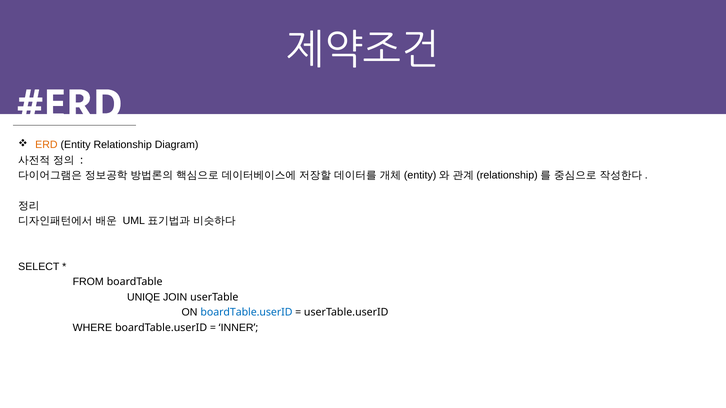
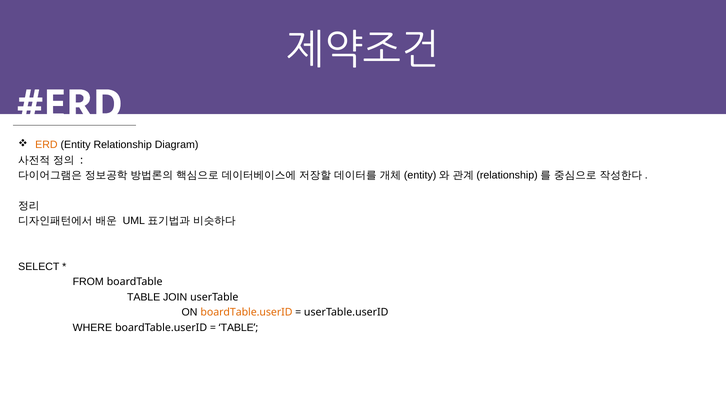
UNIQE at (144, 297): UNIQE -> TABLE
boardTable.userID at (246, 313) colour: blue -> orange
INNER at (237, 328): INNER -> TABLE
